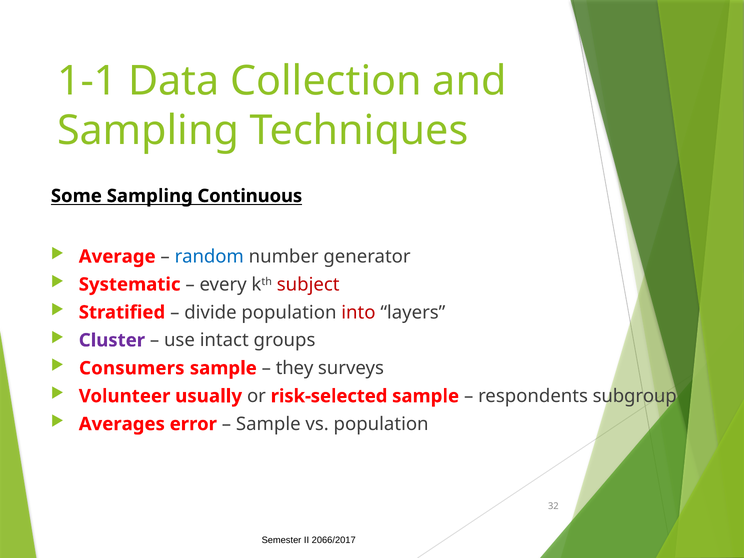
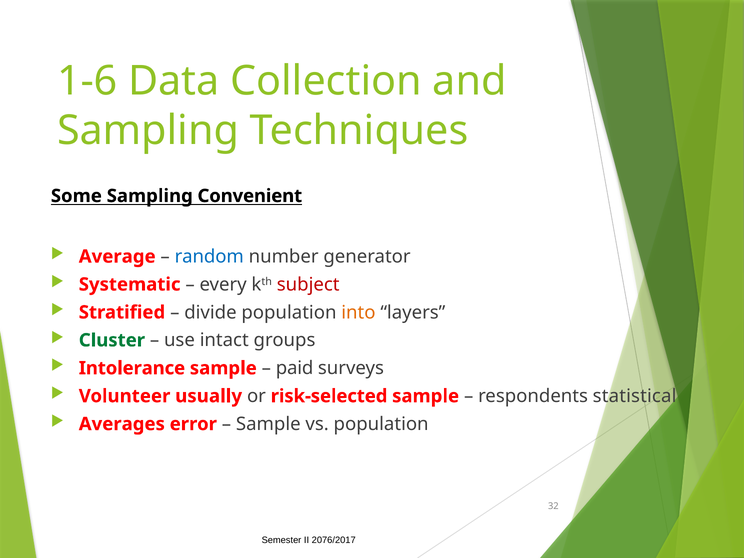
1-1: 1-1 -> 1-6
Continuous: Continuous -> Convenient
into colour: red -> orange
Cluster colour: purple -> green
Consumers: Consumers -> Intolerance
they: they -> paid
subgroup: subgroup -> statistical
2066/2017: 2066/2017 -> 2076/2017
